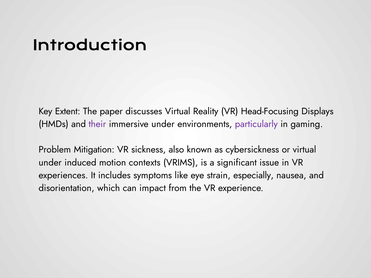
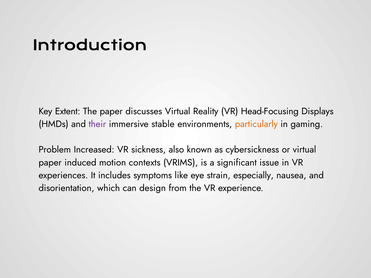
immersive under: under -> stable
particularly colour: purple -> orange
Mitigation: Mitigation -> Increased
under at (50, 163): under -> paper
impact: impact -> design
